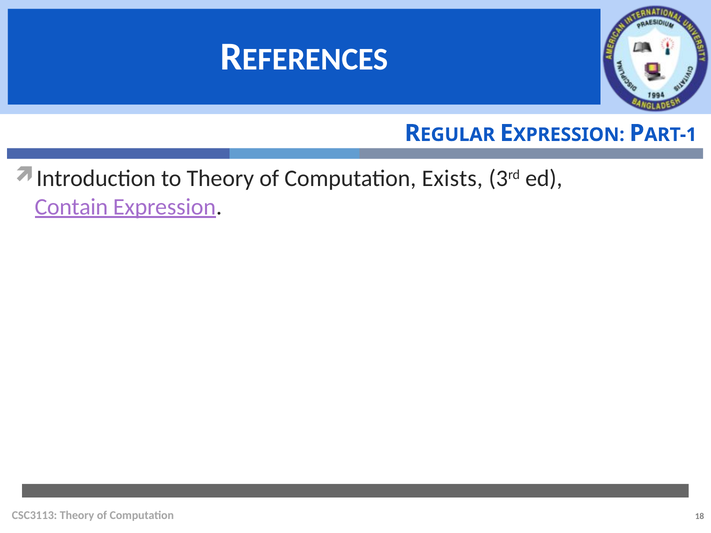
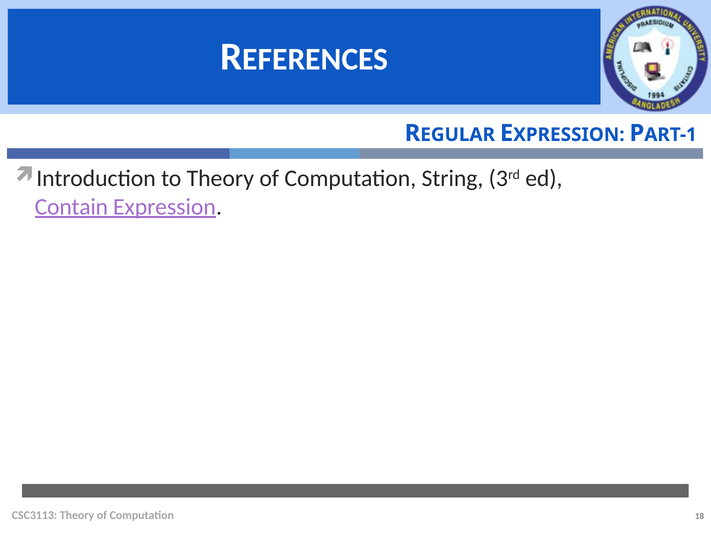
Exists: Exists -> String
